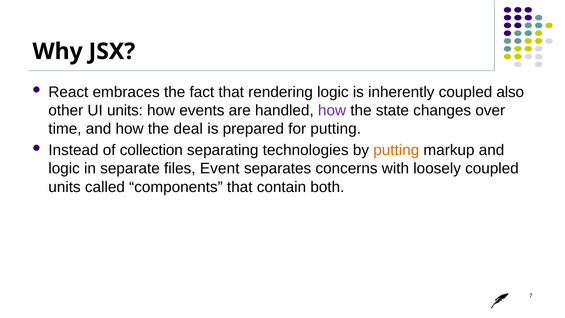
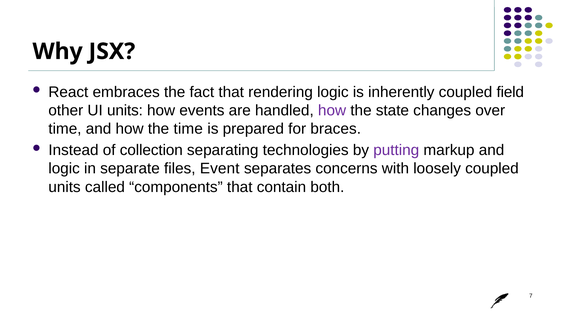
also: also -> field
the deal: deal -> time
for putting: putting -> braces
putting at (396, 150) colour: orange -> purple
